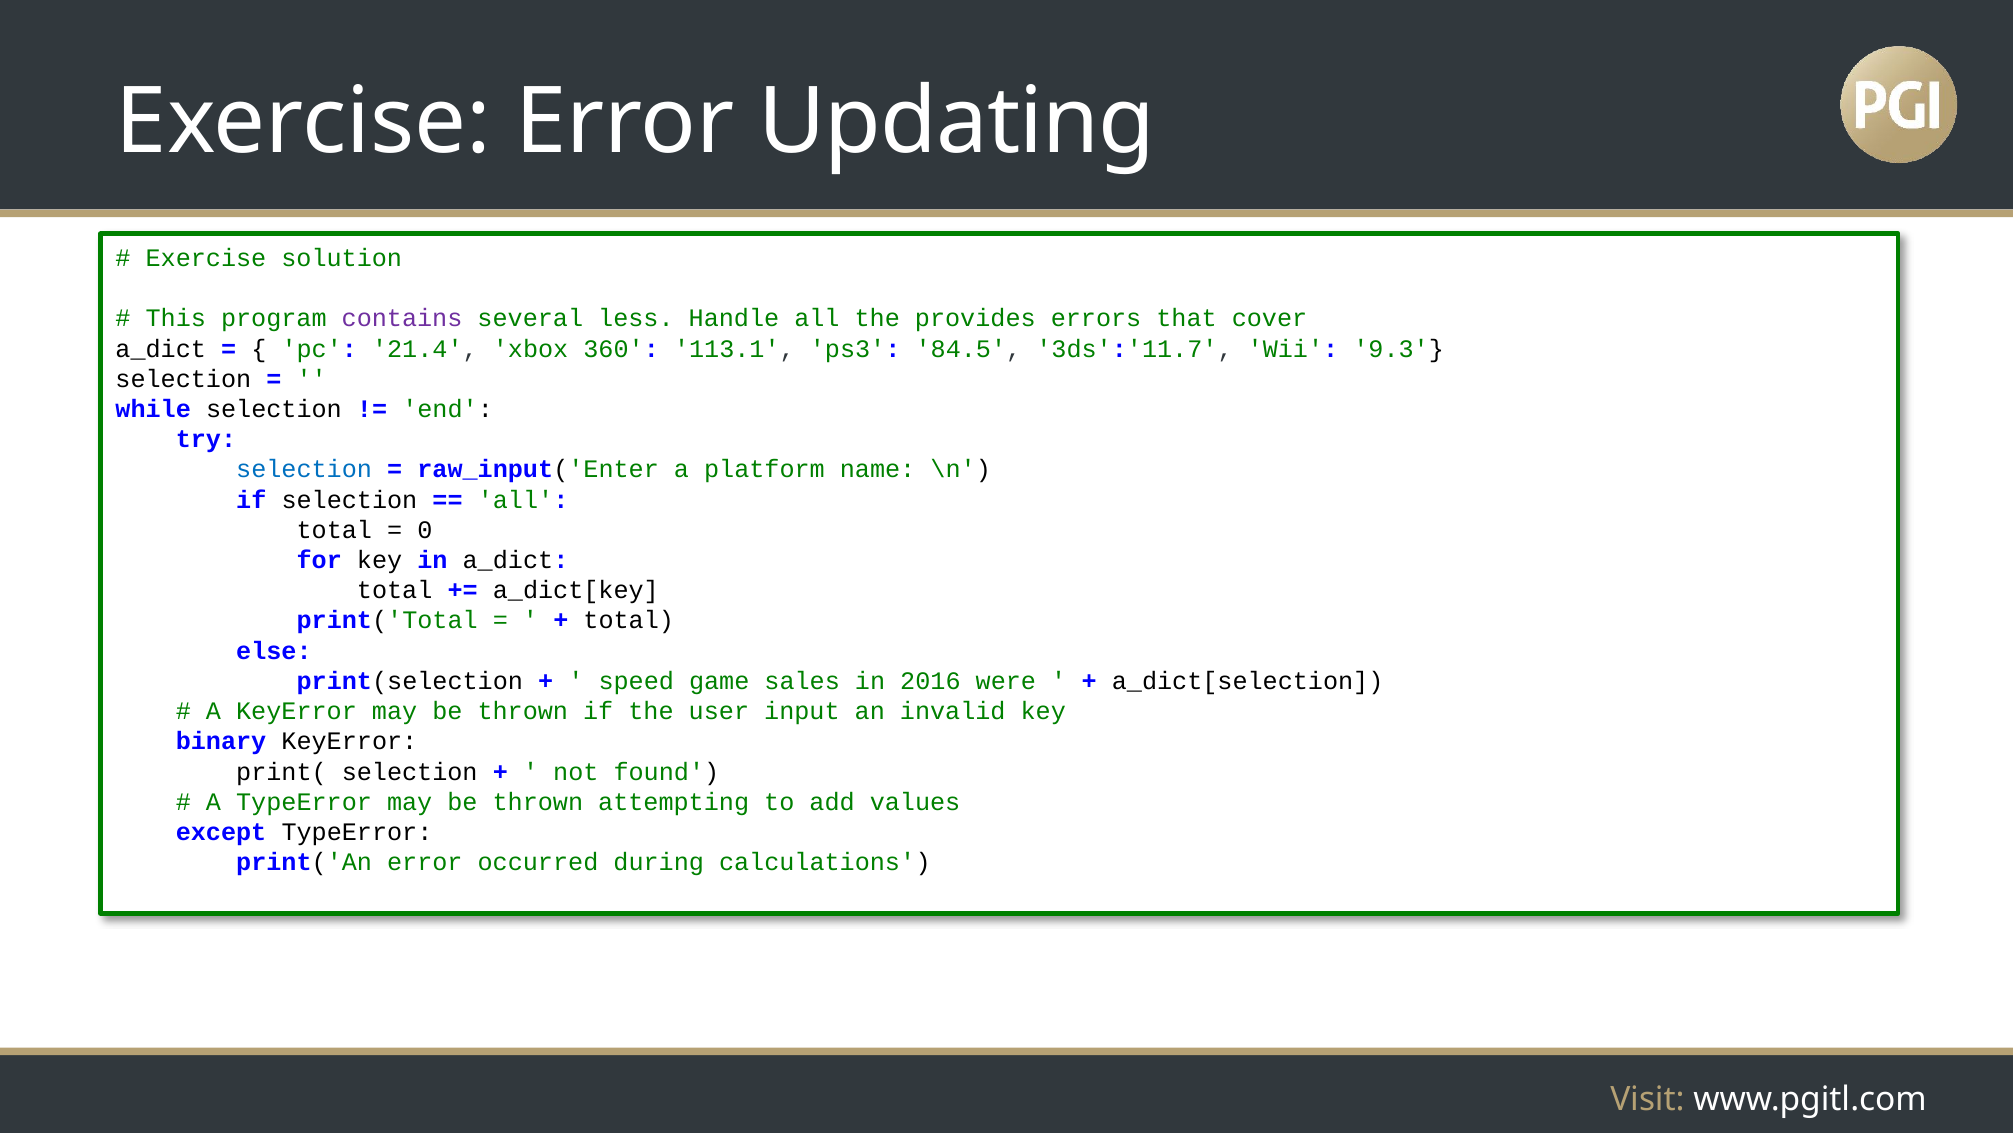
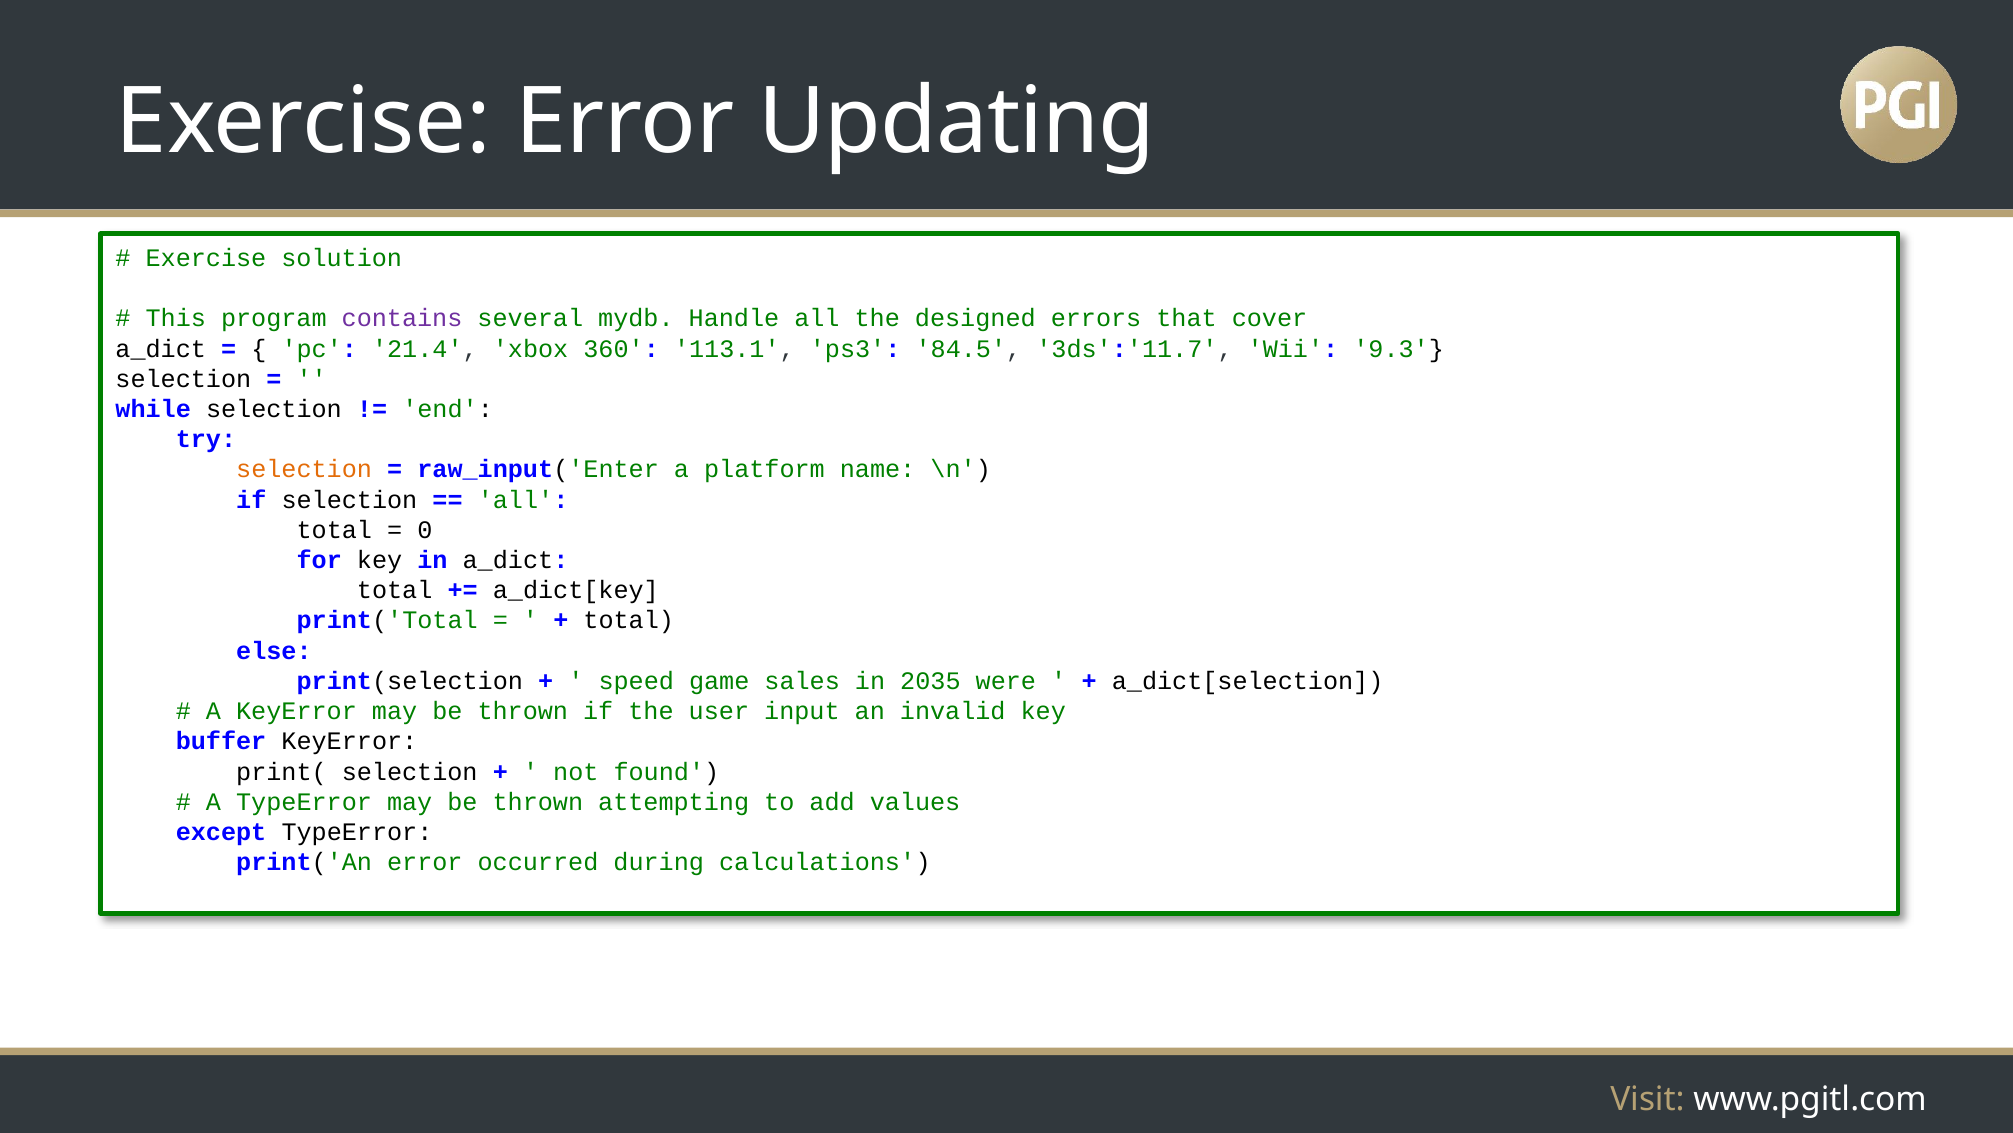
less: less -> mydb
provides: provides -> designed
selection at (304, 469) colour: blue -> orange
2016: 2016 -> 2035
binary: binary -> buffer
